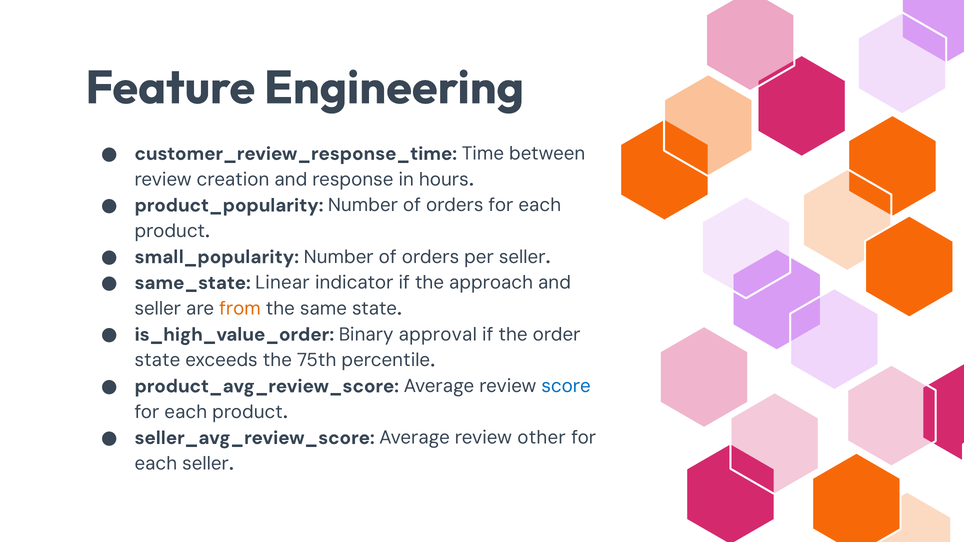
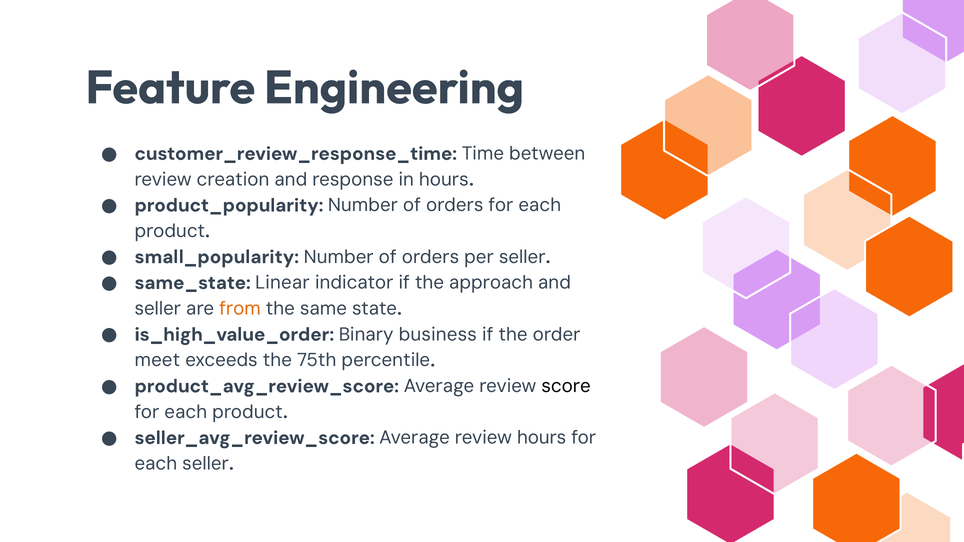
approval: approval -> business
state at (157, 360): state -> meet
score colour: blue -> black
review other: other -> hours
